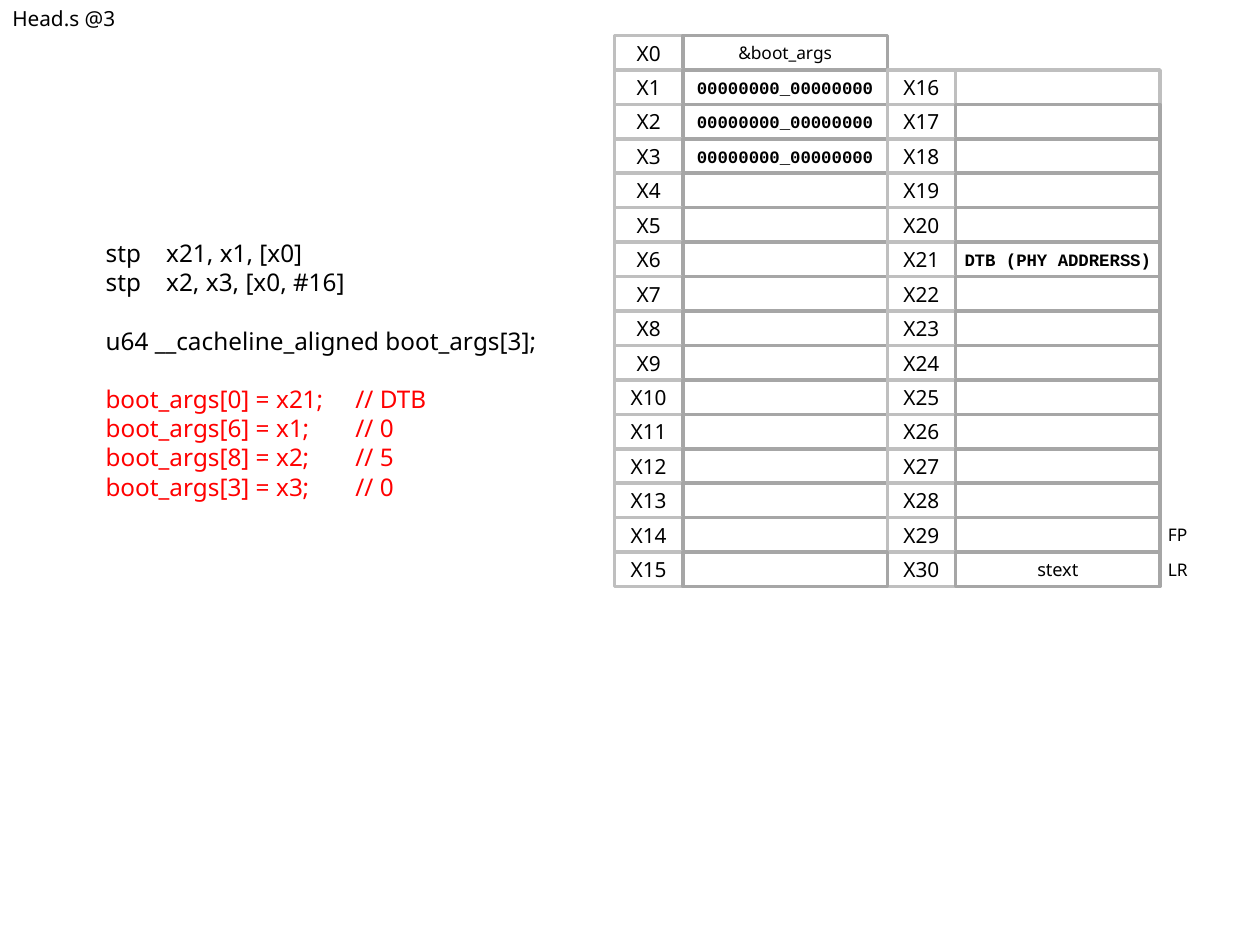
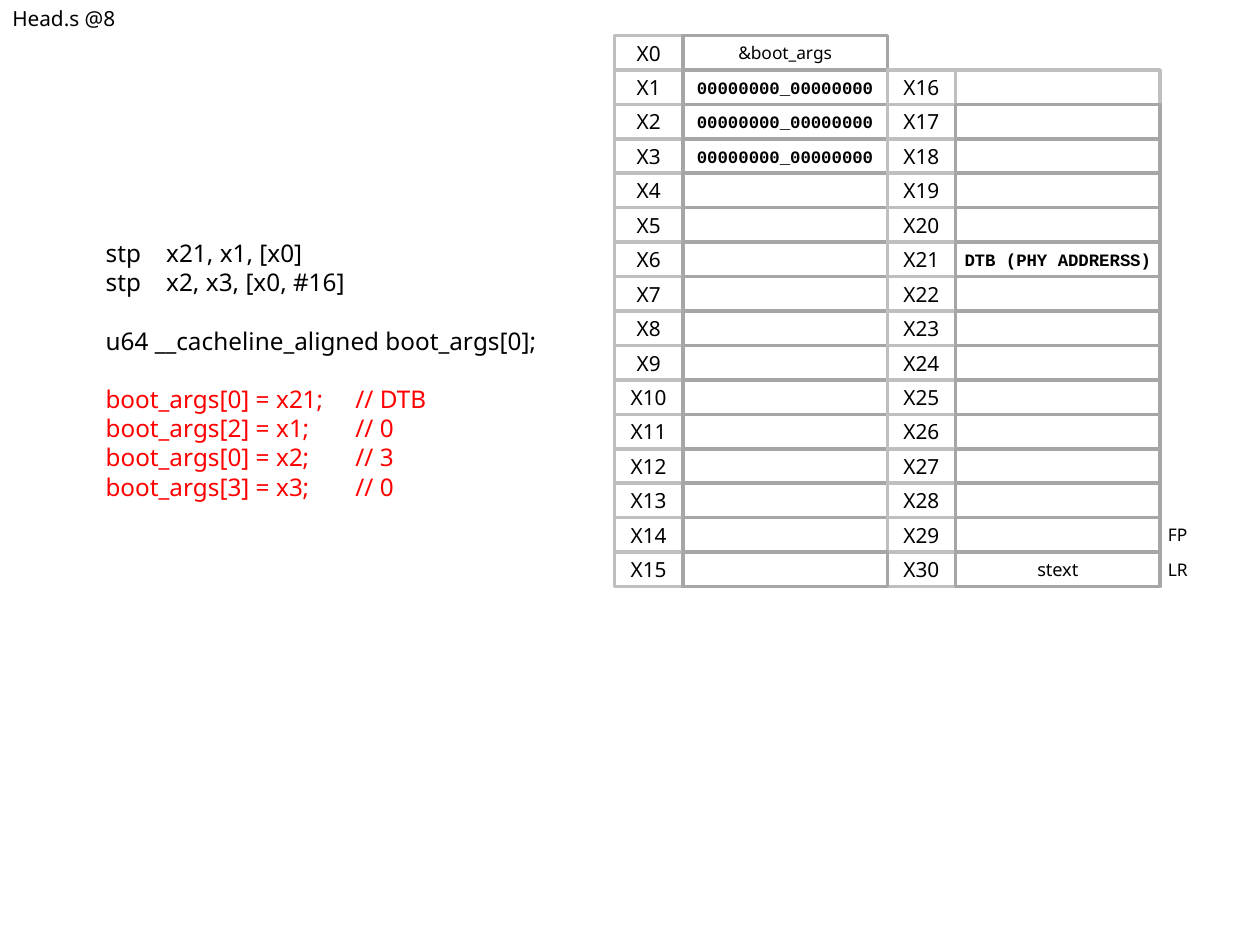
@3: @3 -> @8
__cacheline_aligned boot_args[3: boot_args[3 -> boot_args[0
boot_args[6: boot_args[6 -> boot_args[2
boot_args[8 at (178, 459): boot_args[8 -> boot_args[0
5: 5 -> 3
